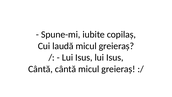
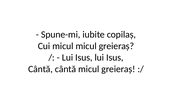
Cui laudă: laudă -> micul
